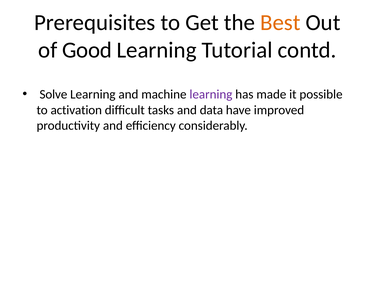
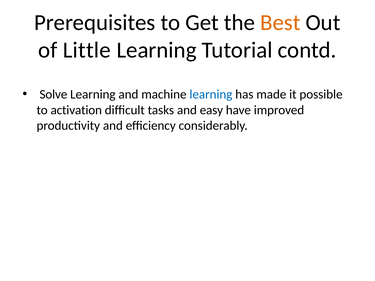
Good: Good -> Little
learning at (211, 94) colour: purple -> blue
data: data -> easy
